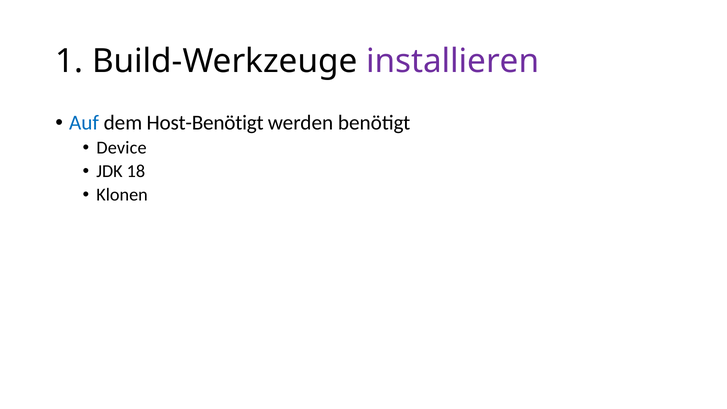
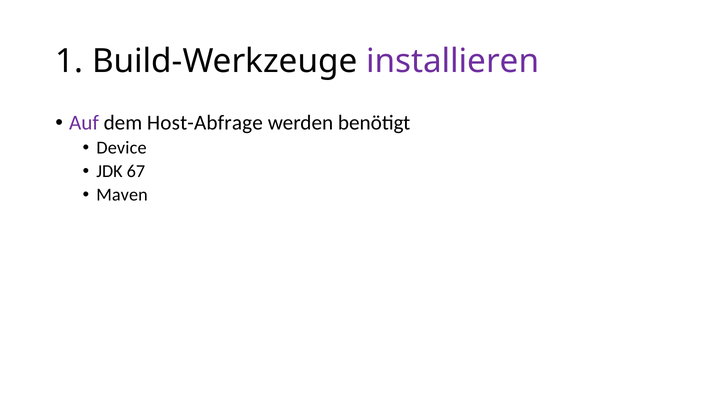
Auf colour: blue -> purple
Host-Benötigt: Host-Benötigt -> Host-Abfrage
18: 18 -> 67
Klonen: Klonen -> Maven
